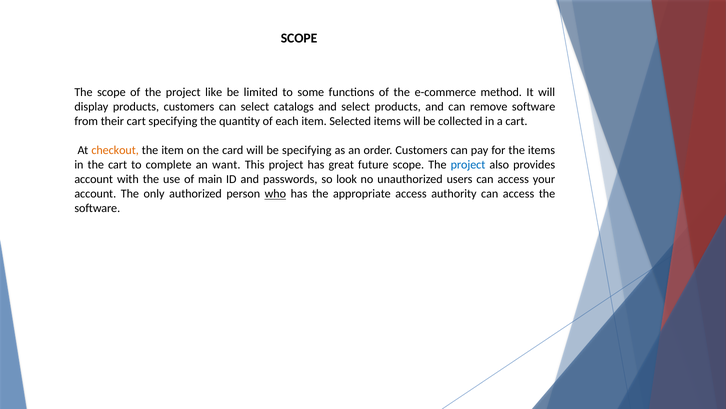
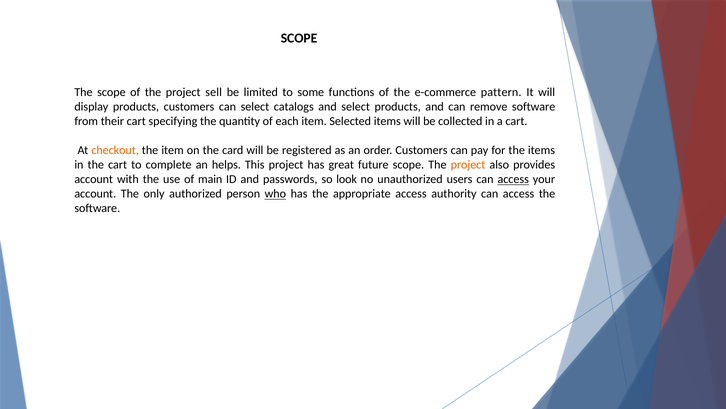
like: like -> sell
method: method -> pattern
be specifying: specifying -> registered
want: want -> helps
project at (468, 165) colour: blue -> orange
access at (513, 179) underline: none -> present
